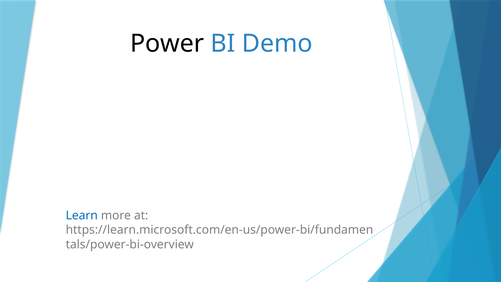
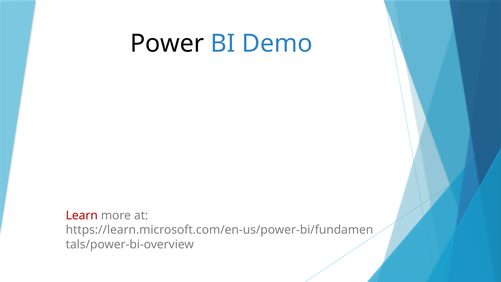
Learn colour: blue -> red
